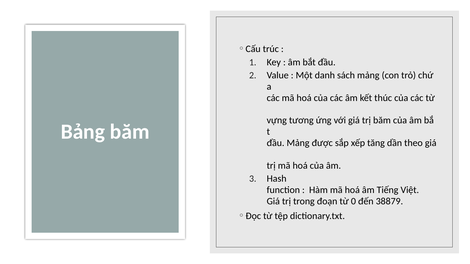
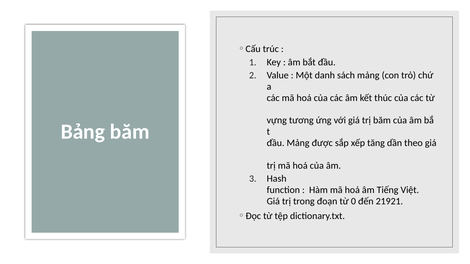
38879: 38879 -> 21921
